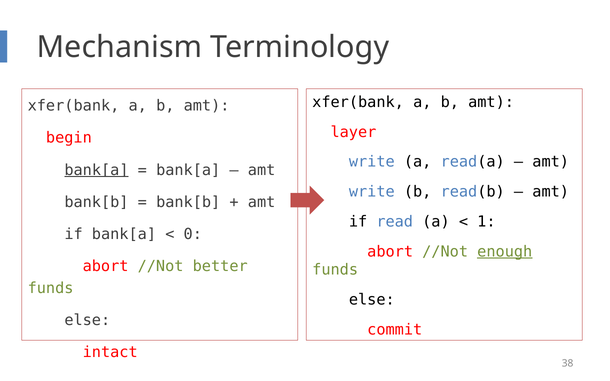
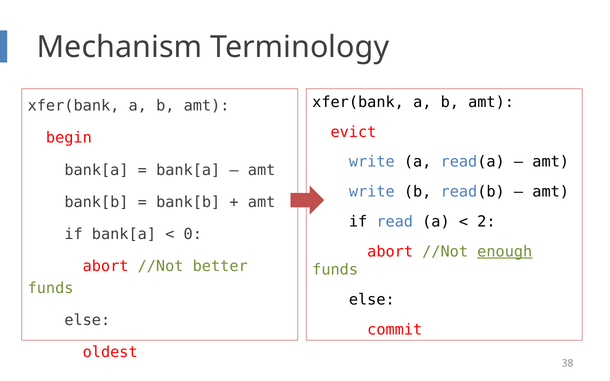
layer: layer -> evict
bank[a at (96, 170) underline: present -> none
1: 1 -> 2
intact: intact -> oldest
